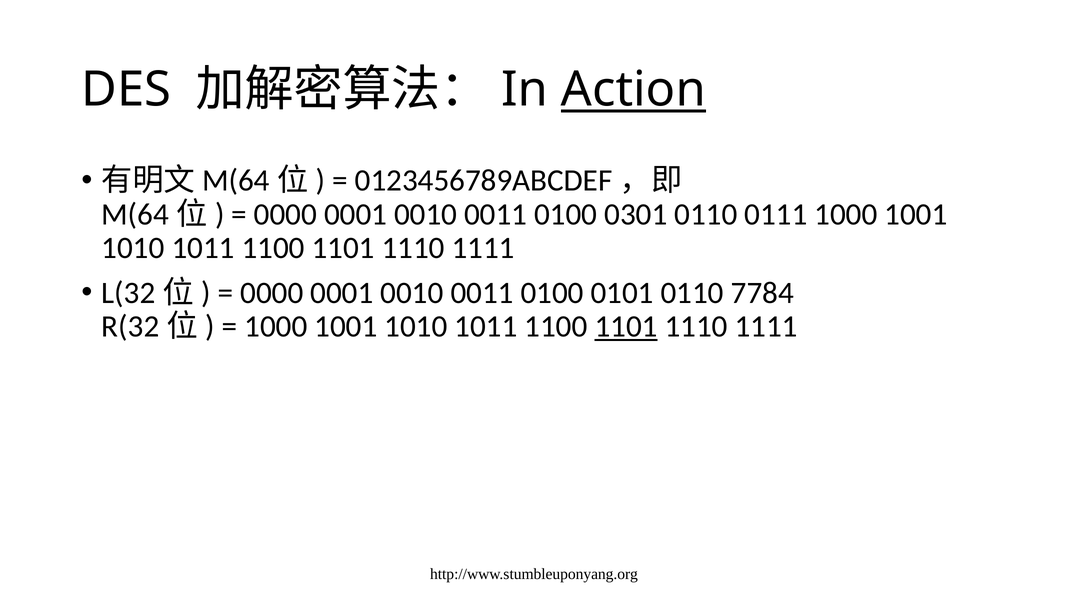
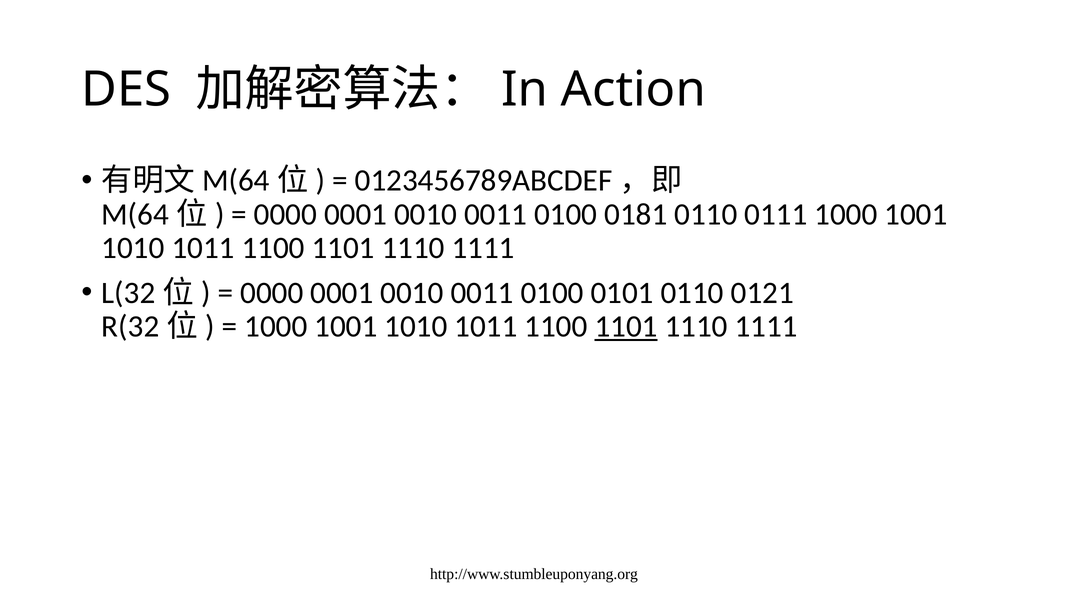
Action underline: present -> none
0301: 0301 -> 0181
7784: 7784 -> 0121
